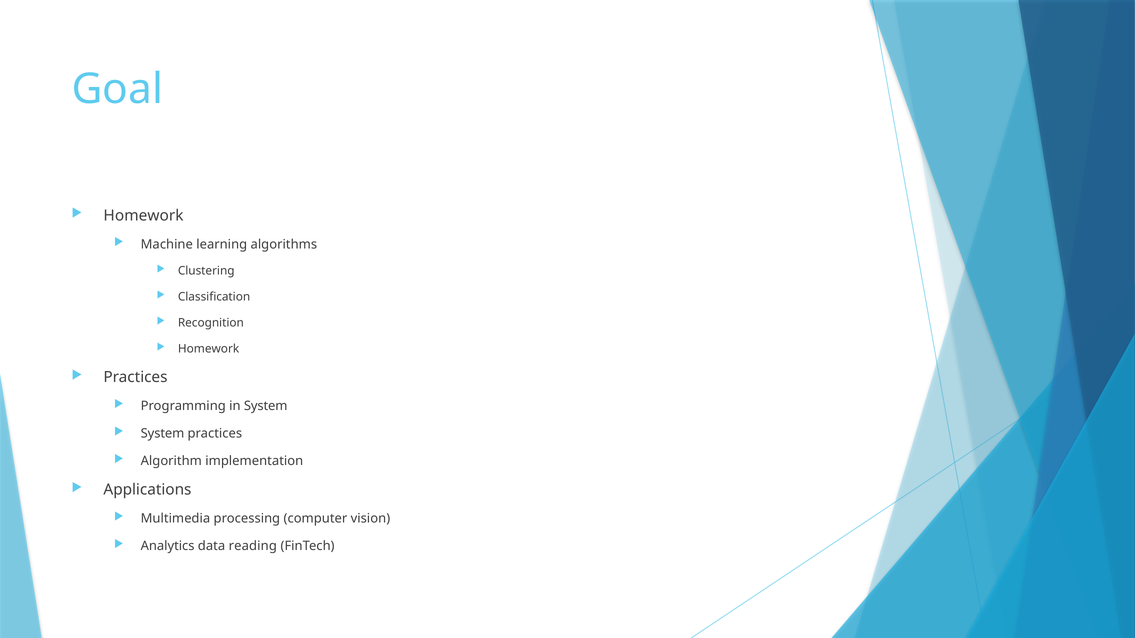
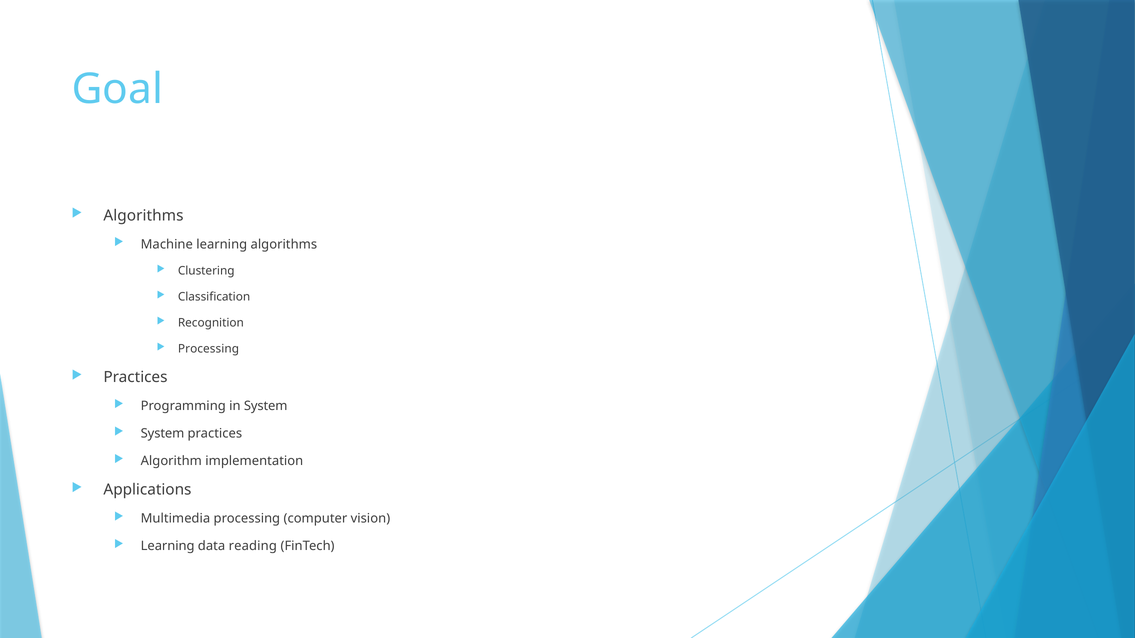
Homework at (143, 216): Homework -> Algorithms
Homework at (209, 349): Homework -> Processing
Analytics at (168, 546): Analytics -> Learning
